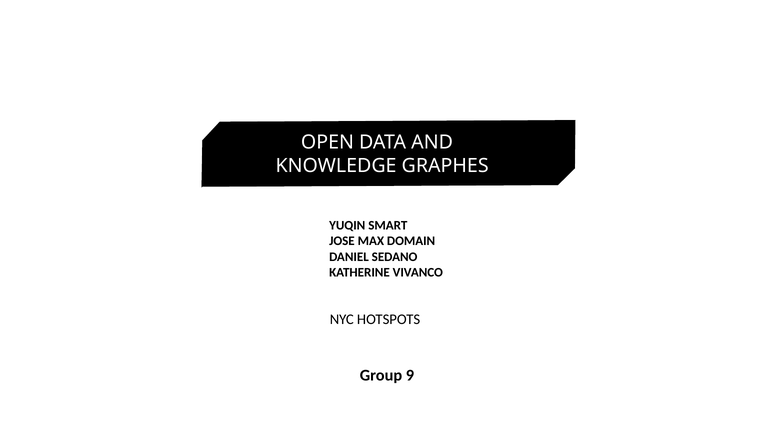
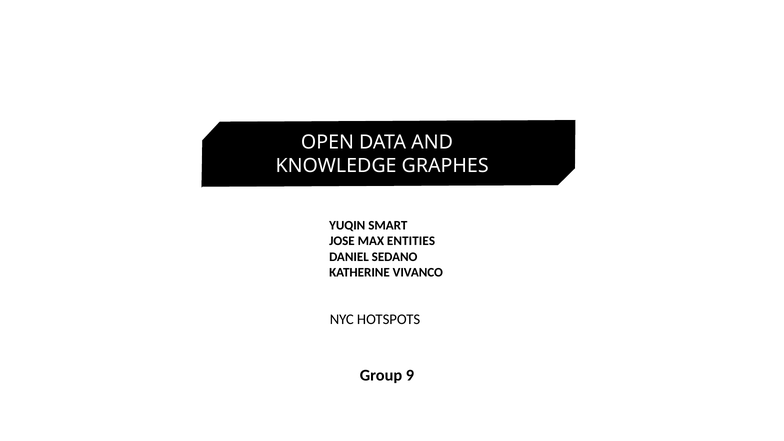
DOMAIN: DOMAIN -> ENTITIES
